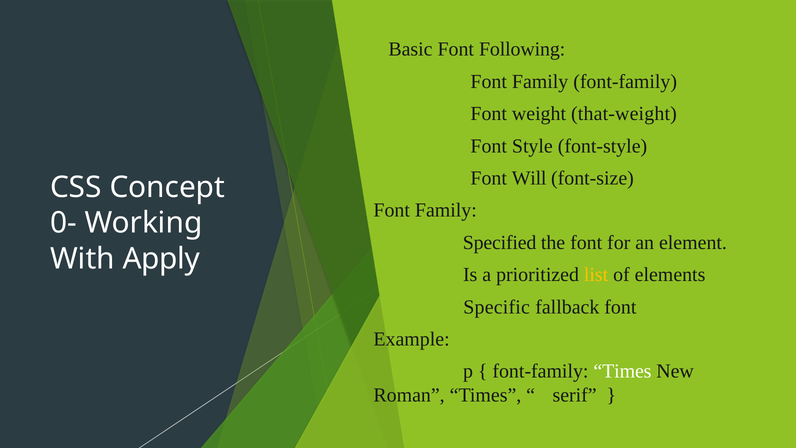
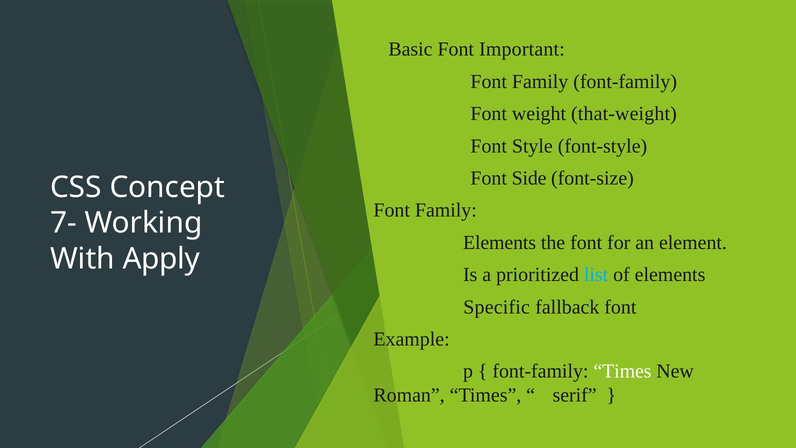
Following: Following -> Important
Will: Will -> Side
0-: 0- -> 7-
Specified at (500, 242): Specified -> Elements
list colour: yellow -> light blue
